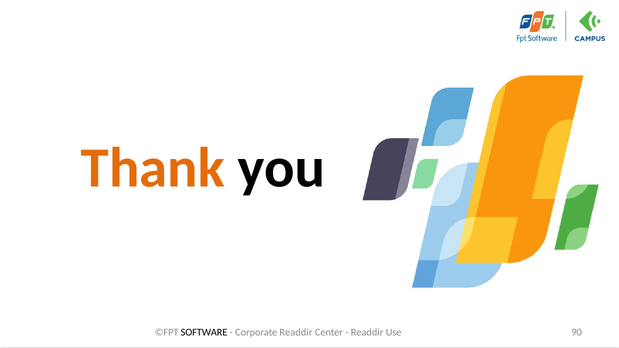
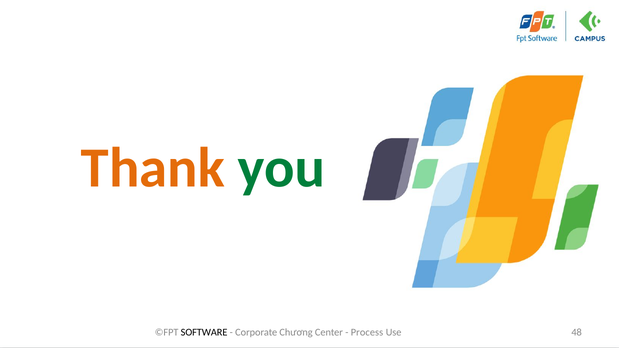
you colour: black -> green
Corporate Readdir: Readdir -> Chương
Readdir at (367, 333): Readdir -> Process
90: 90 -> 48
